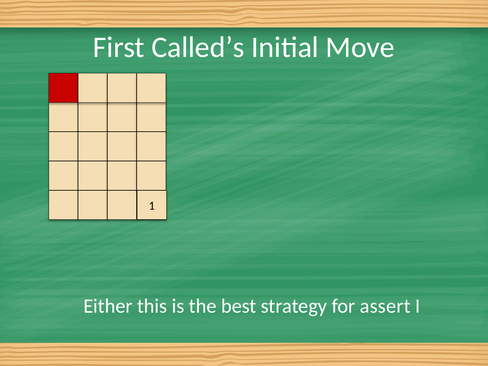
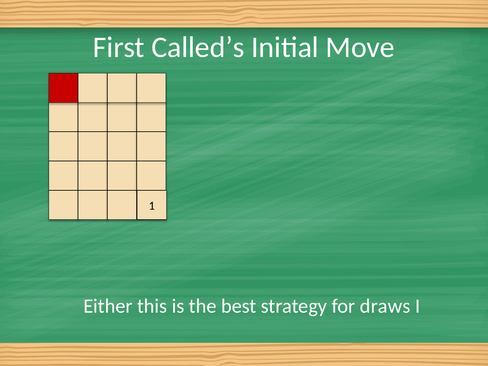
assert: assert -> draws
